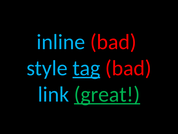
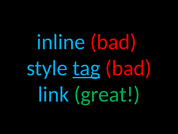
great underline: present -> none
